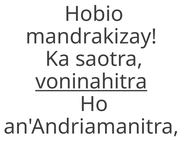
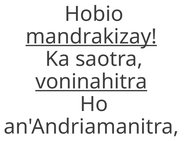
mandrakizay underline: none -> present
